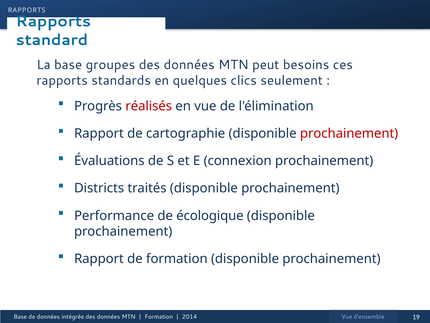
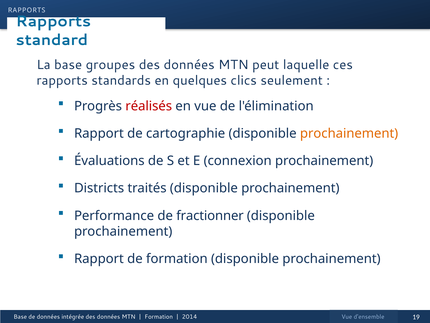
besoins: besoins -> laquelle
prochainement at (349, 133) colour: red -> orange
écologique: écologique -> fractionner
